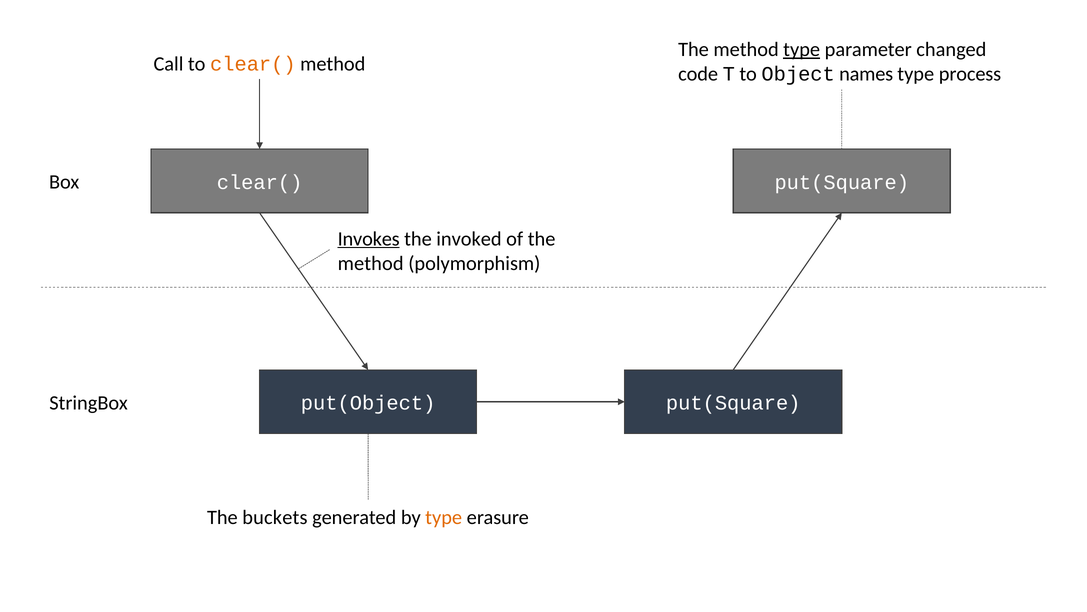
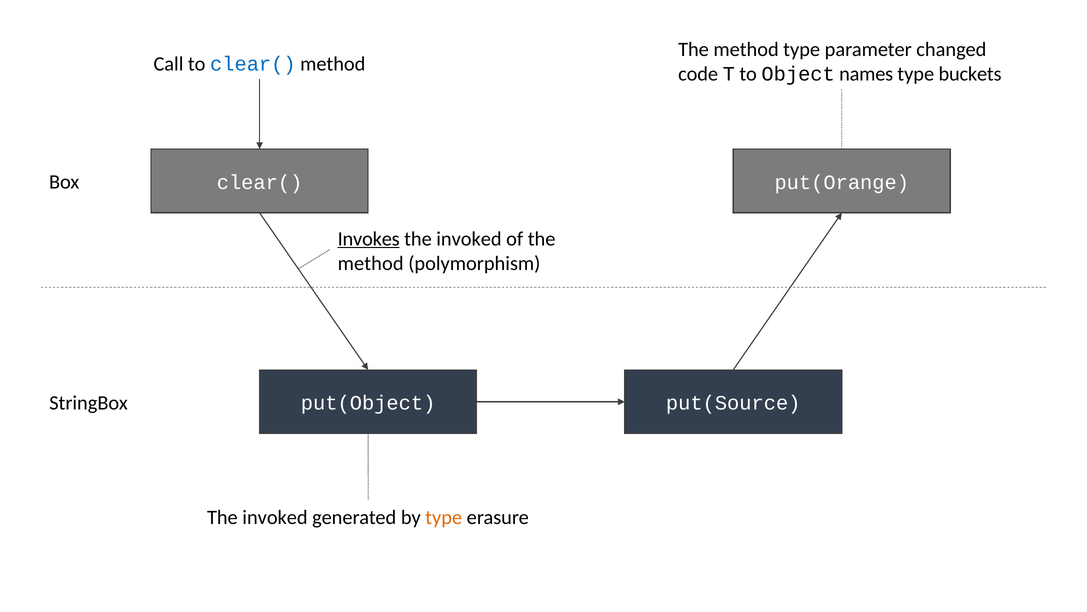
type at (802, 50) underline: present -> none
clear( at (253, 64) colour: orange -> blue
process: process -> buckets
clear( put(Square: put(Square -> put(Orange
put(Object put(Square: put(Square -> put(Source
buckets at (275, 517): buckets -> invoked
